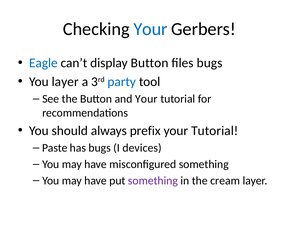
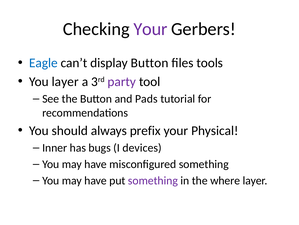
Your at (150, 29) colour: blue -> purple
files bugs: bugs -> tools
party colour: blue -> purple
and Your: Your -> Pads
Tutorial at (215, 130): Tutorial -> Physical
Paste: Paste -> Inner
cream: cream -> where
